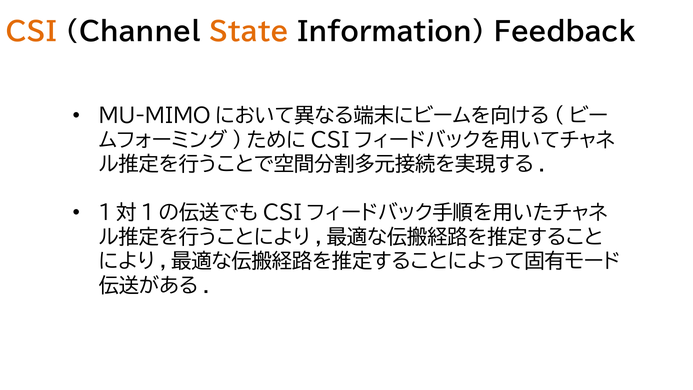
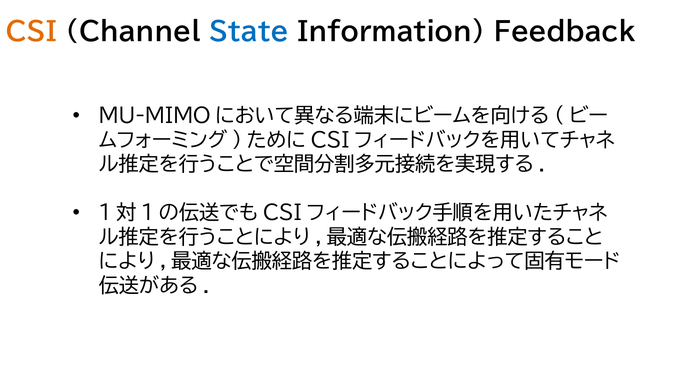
State colour: orange -> blue
